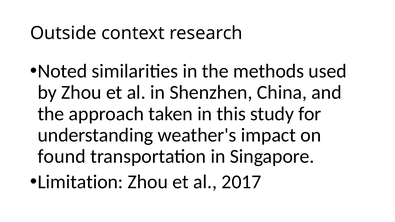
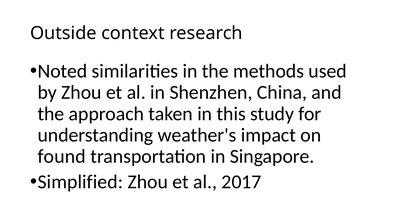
Limitation: Limitation -> Simplified
